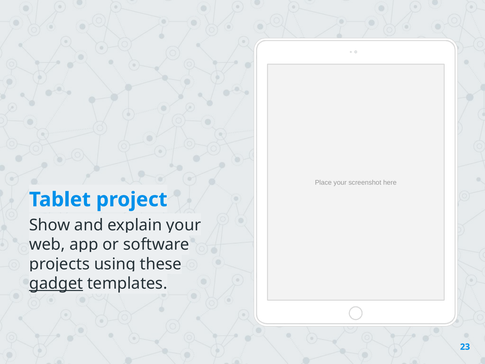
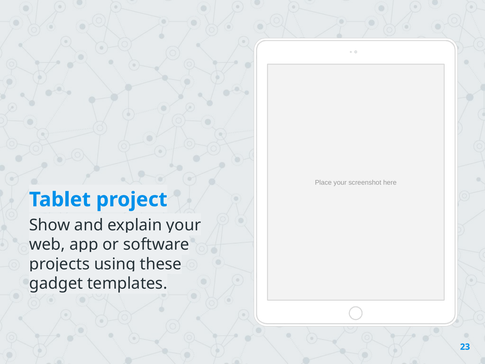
gadget underline: present -> none
